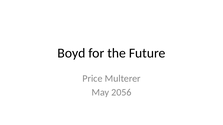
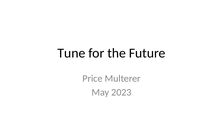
Boyd: Boyd -> Tune
2056: 2056 -> 2023
